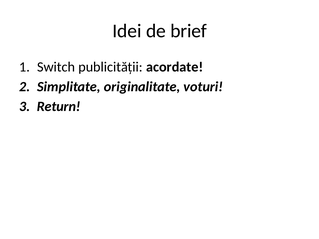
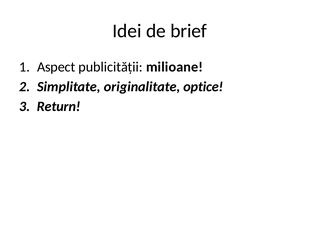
Switch: Switch -> Aspect
acordate: acordate -> milioane
voturi: voturi -> optice
